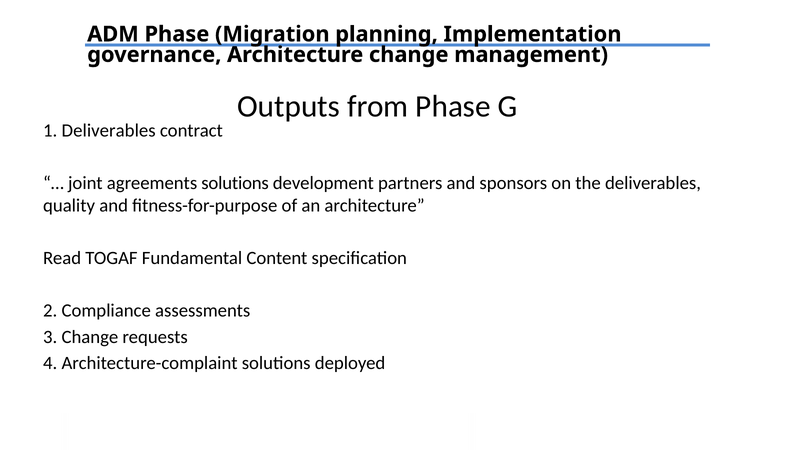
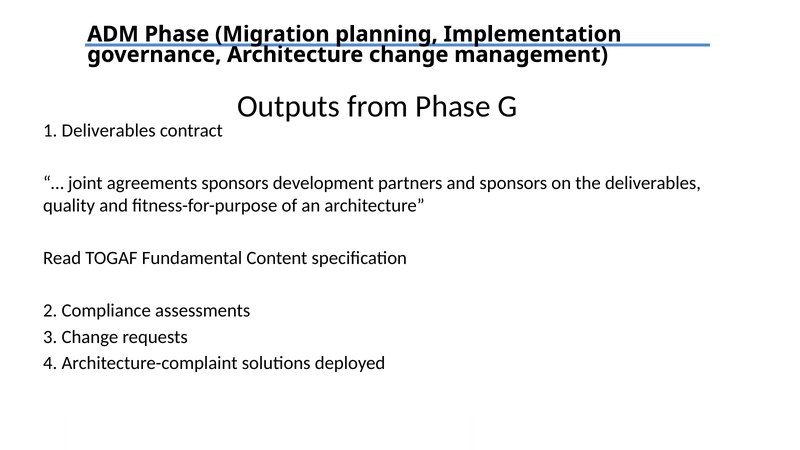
agreements solutions: solutions -> sponsors
